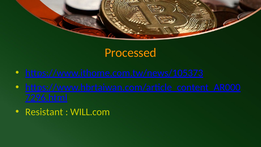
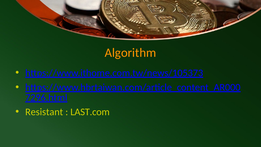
Processed: Processed -> Algorithm
WILL.com: WILL.com -> LAST.com
